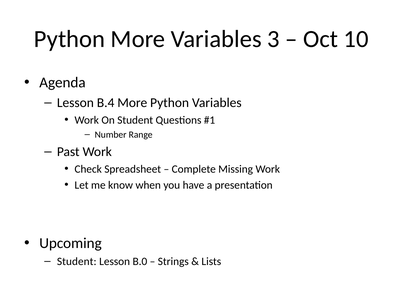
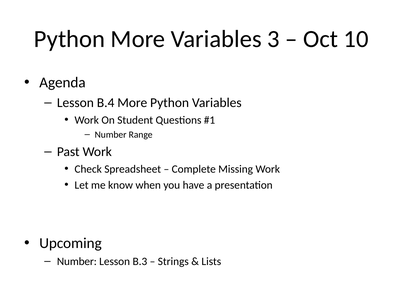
Student at (77, 262): Student -> Number
B.0: B.0 -> B.3
